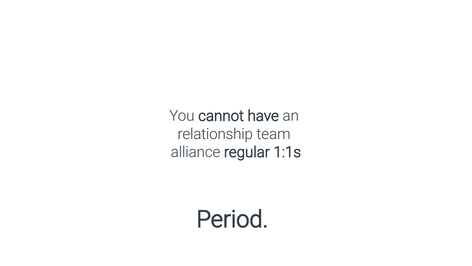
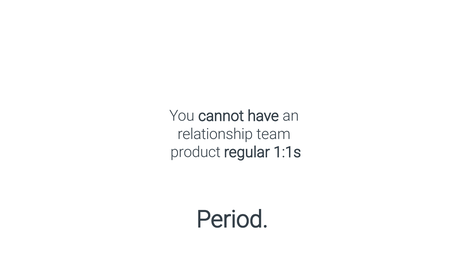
alliance: alliance -> product
